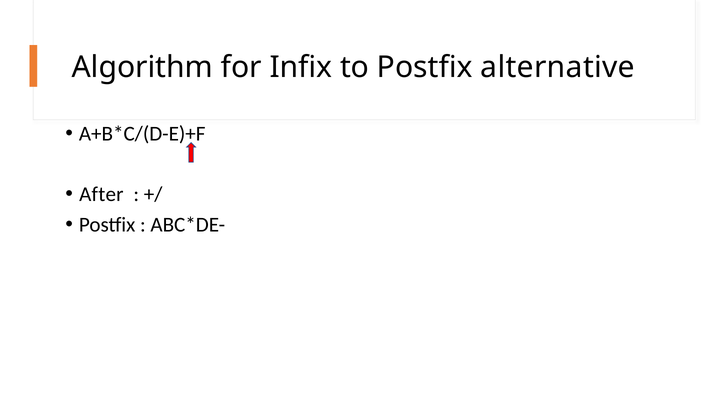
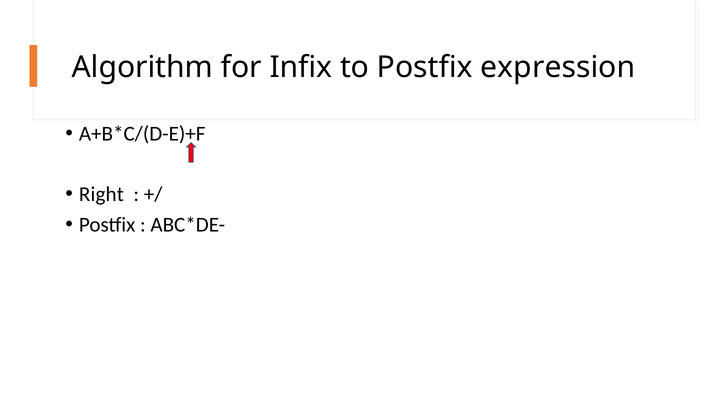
alternative: alternative -> expression
After: After -> Right
